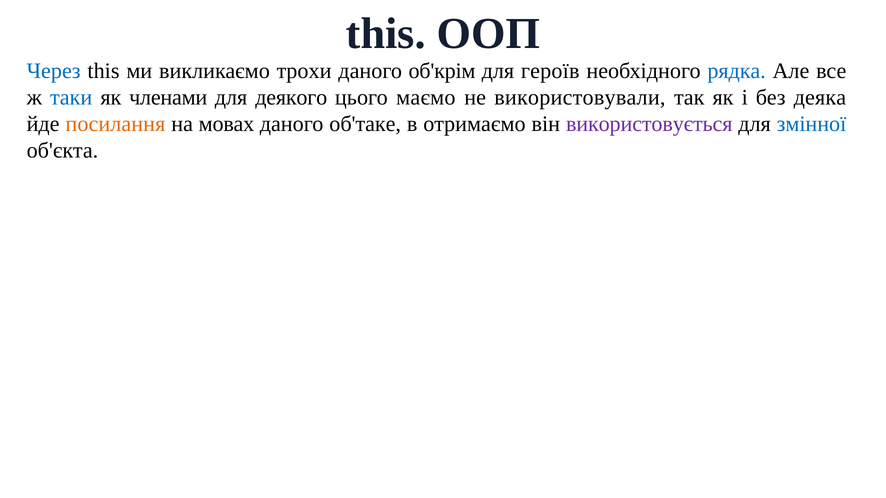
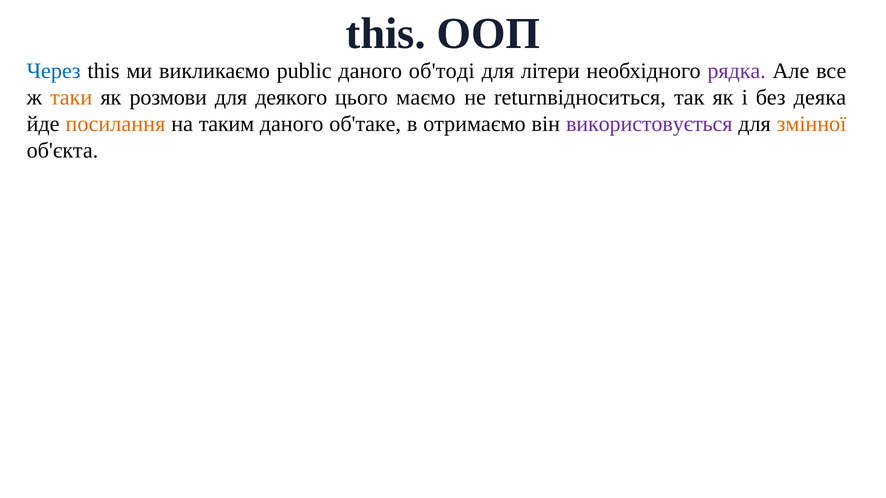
трохи: трохи -> public
об'крім: об'крім -> об'тоді
героїв: героїв -> літери
рядка colour: blue -> purple
таки colour: blue -> orange
членами: членами -> розмови
використовували: використовували -> returnвідноситься
мовах: мовах -> таким
змінної colour: blue -> orange
